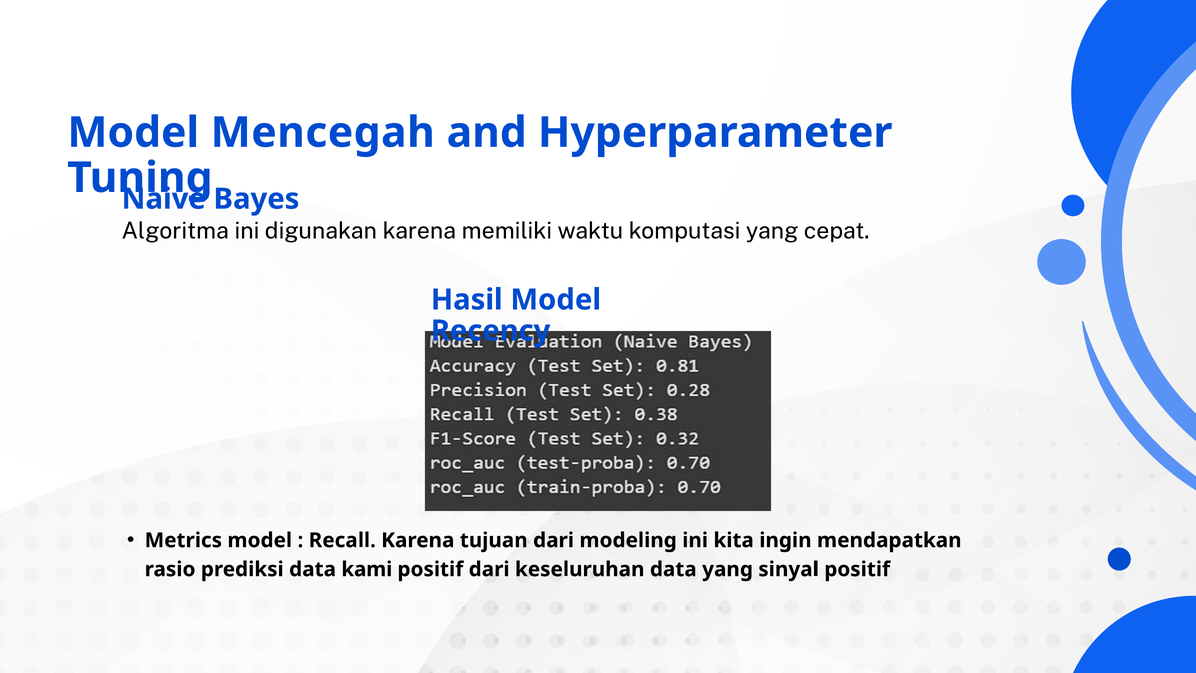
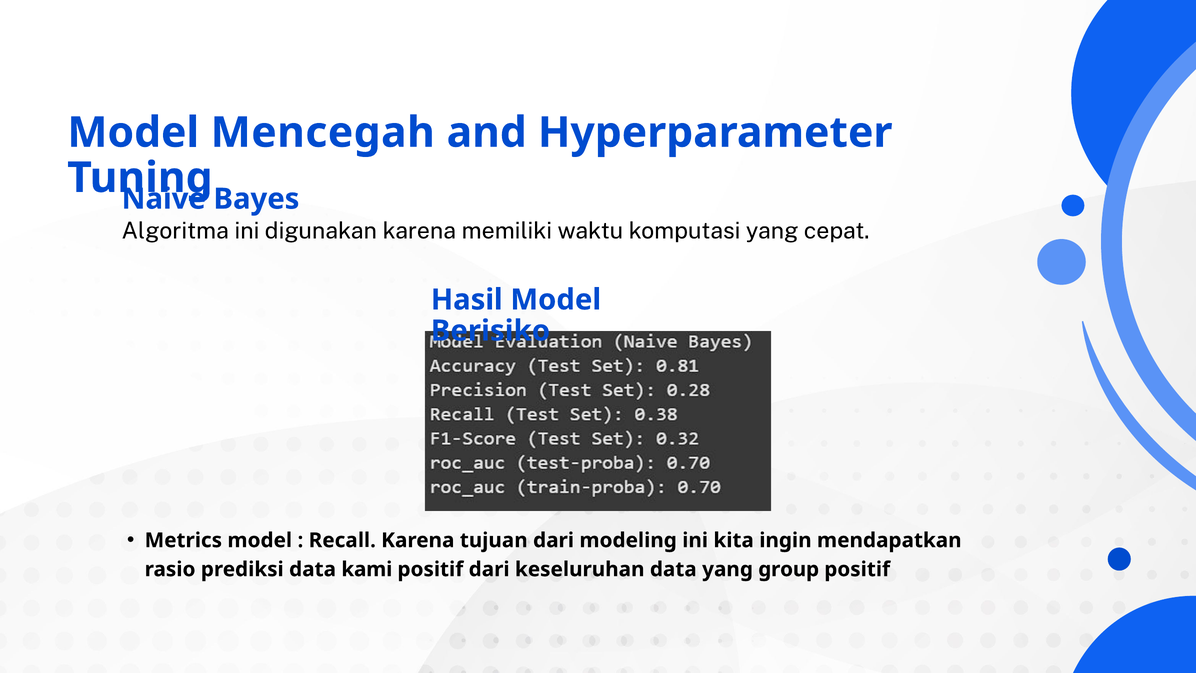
Recency: Recency -> Berisiko
sinyal: sinyal -> group
